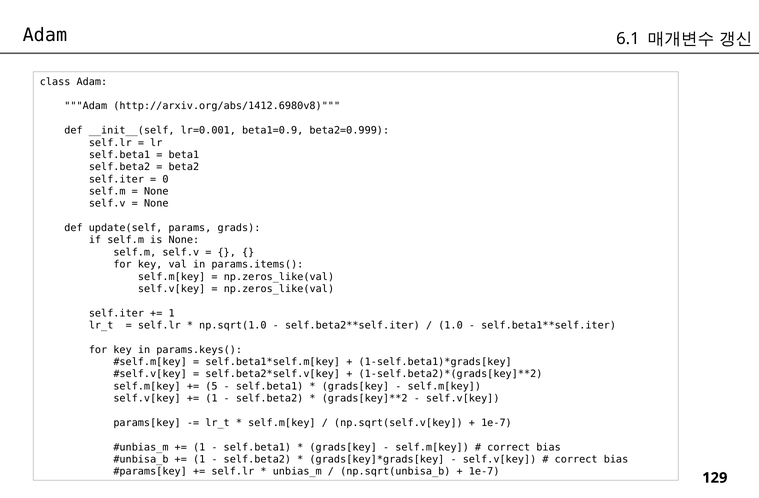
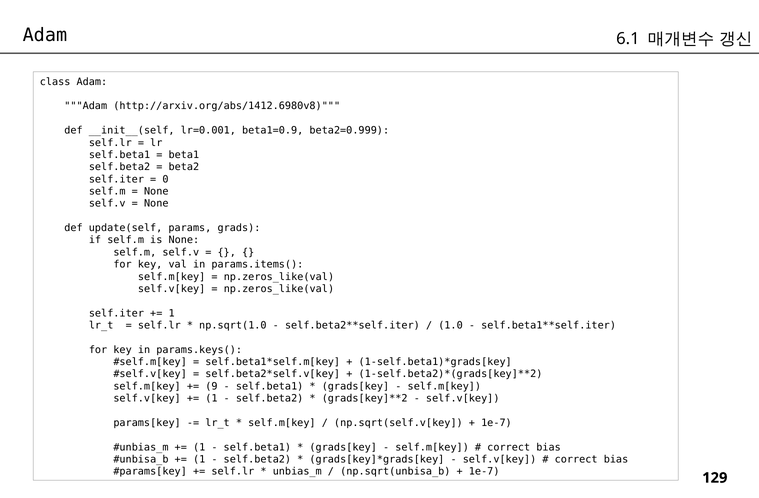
5: 5 -> 9
